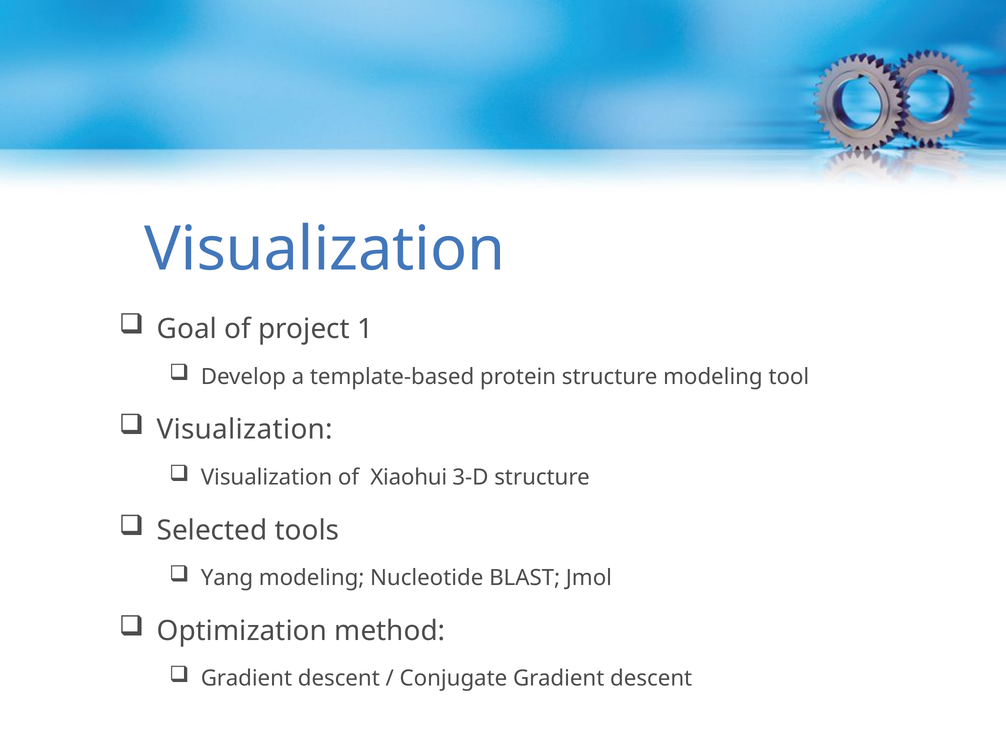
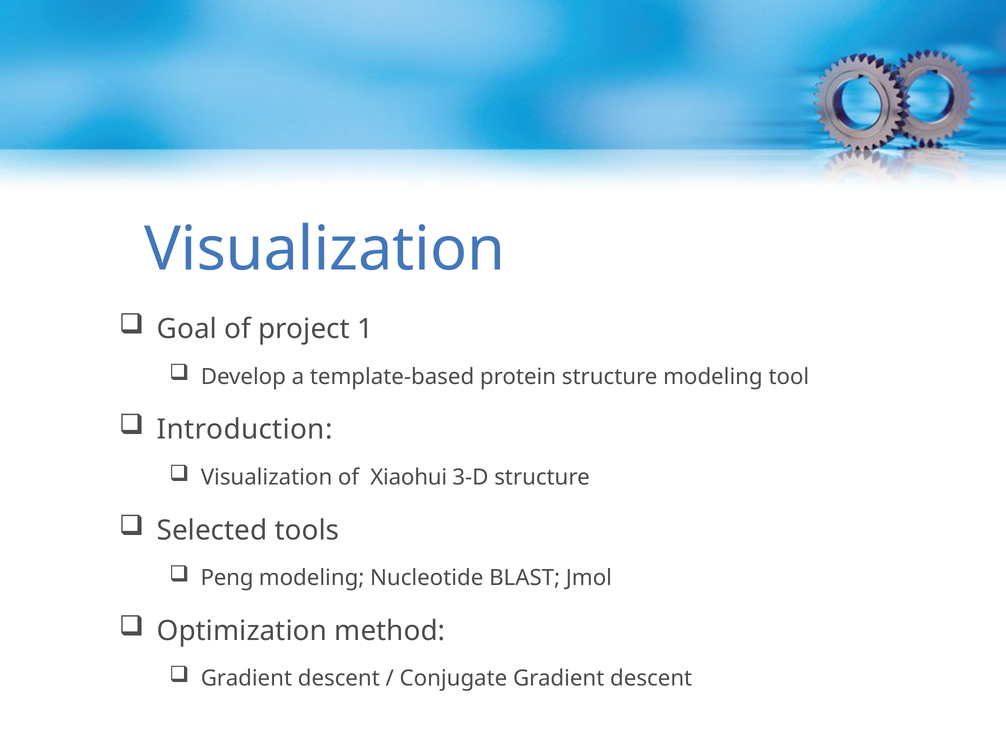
Visualization at (245, 429): Visualization -> Introduction
Yang: Yang -> Peng
